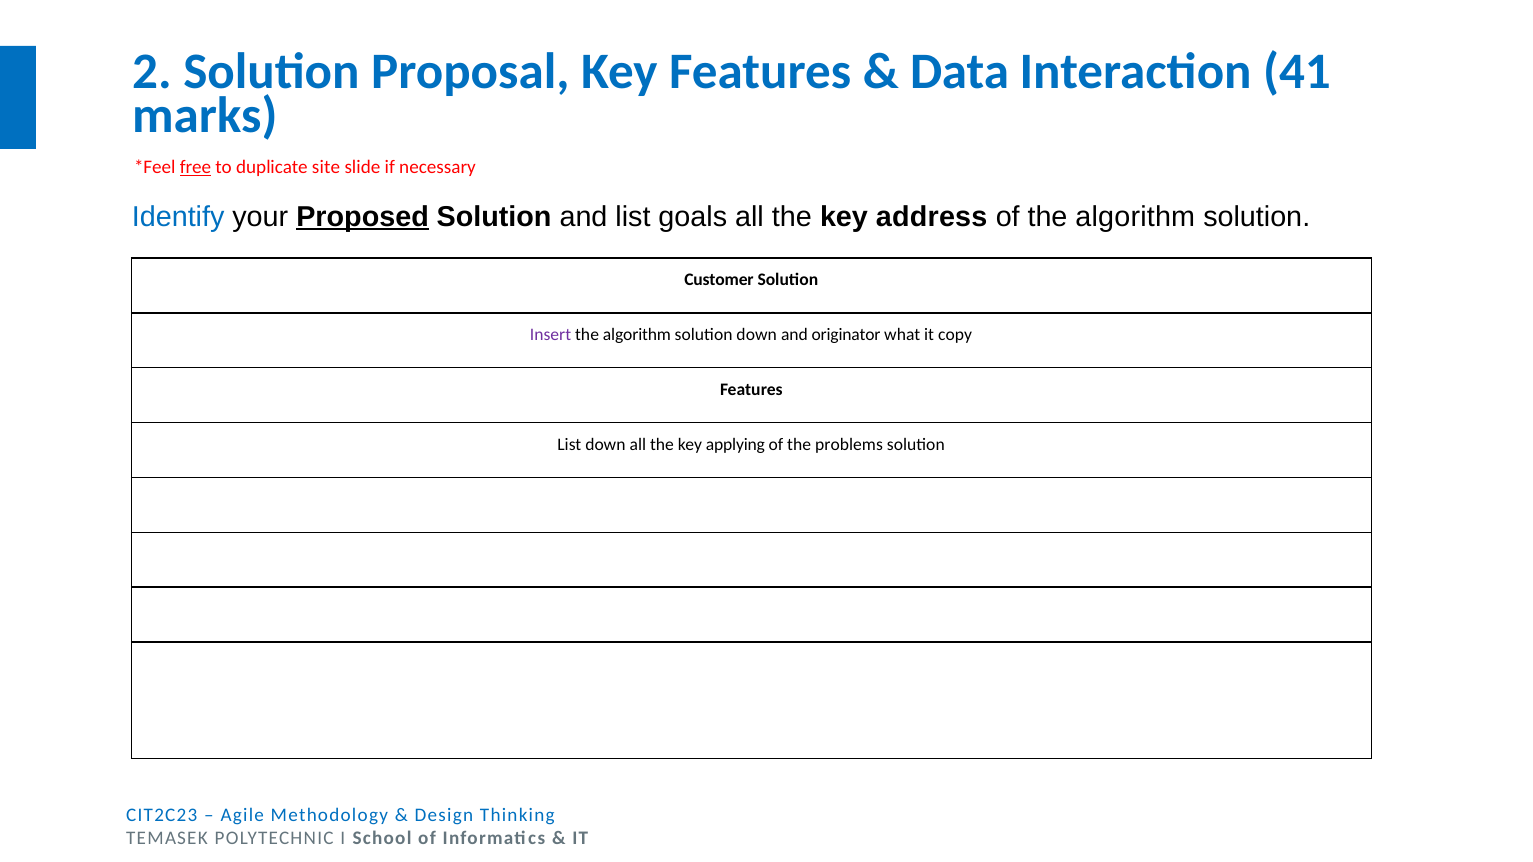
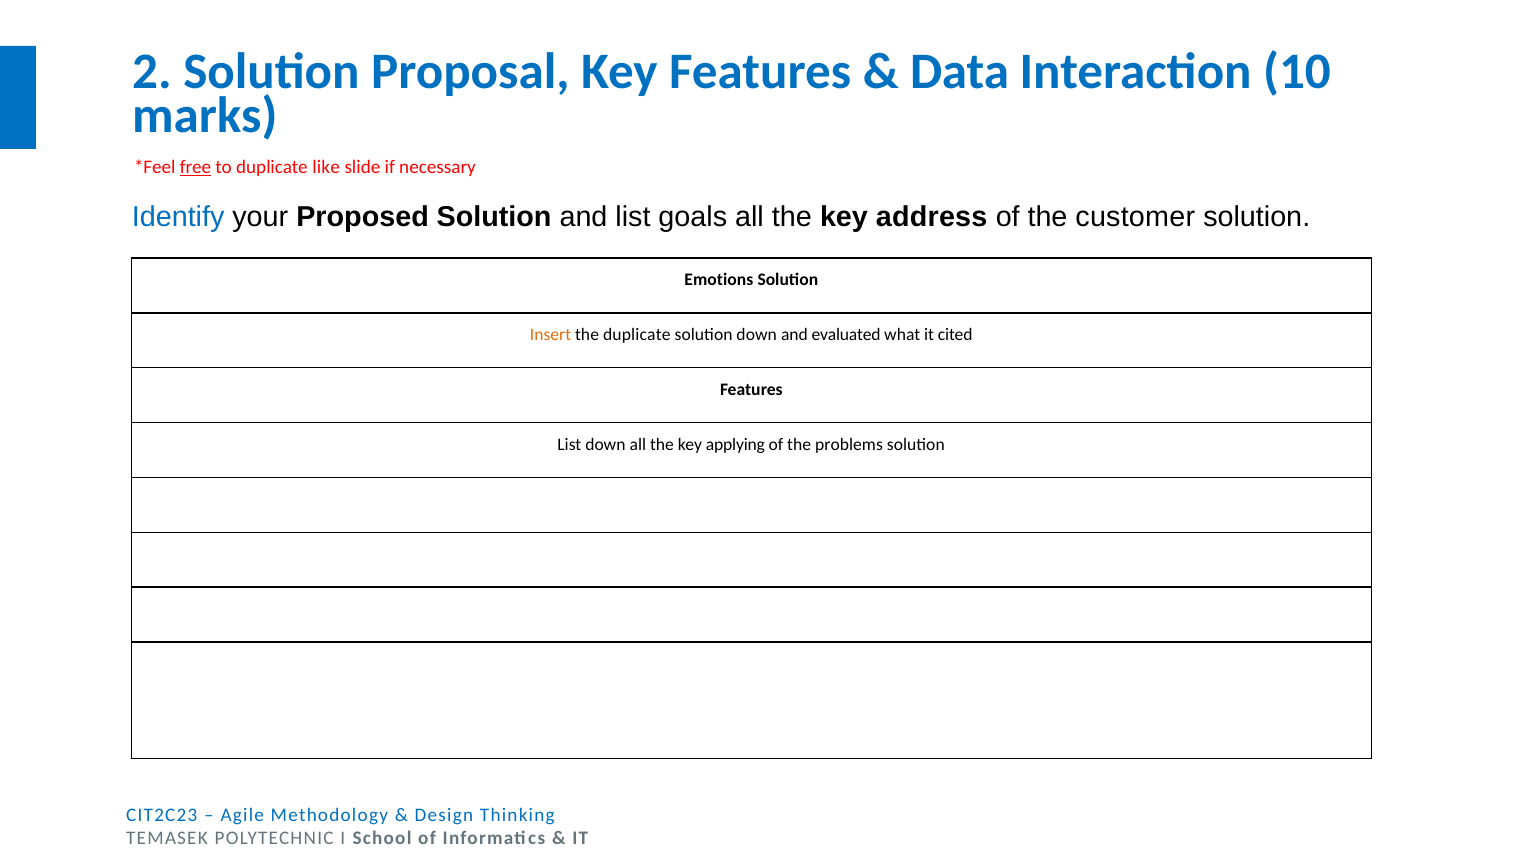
41: 41 -> 10
site: site -> like
Proposed underline: present -> none
of the algorithm: algorithm -> customer
Customer: Customer -> Emotions
Insert colour: purple -> orange
algorithm at (637, 335): algorithm -> duplicate
originator: originator -> evaluated
copy: copy -> cited
